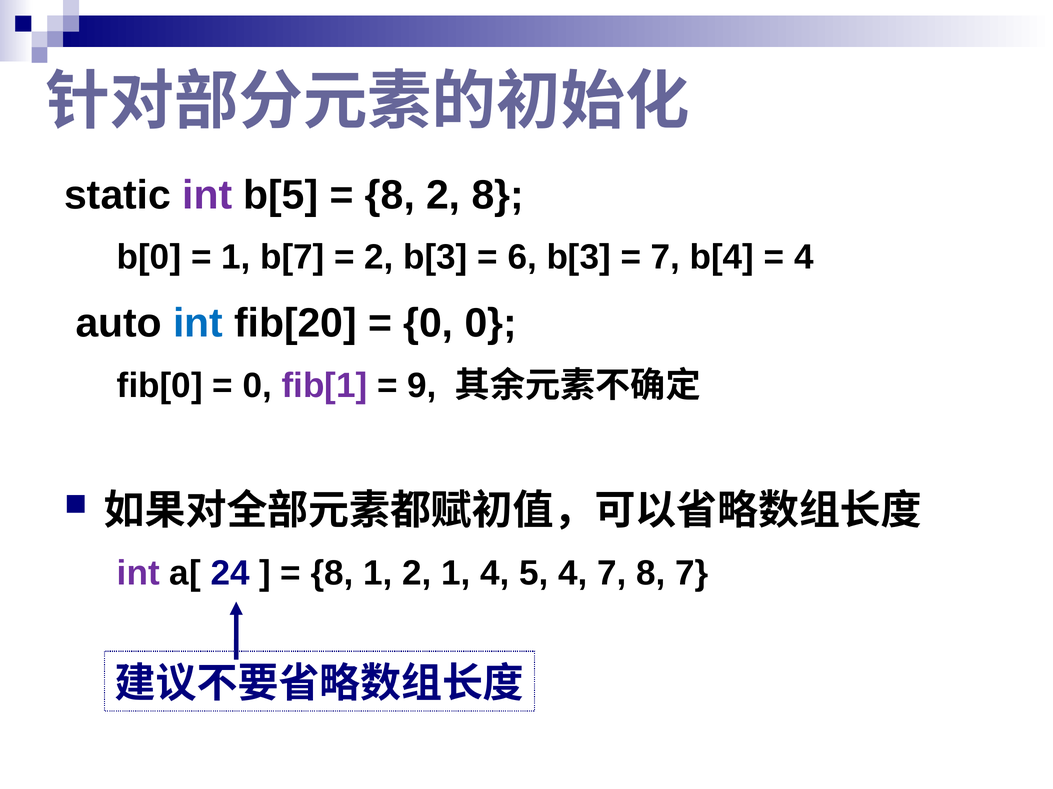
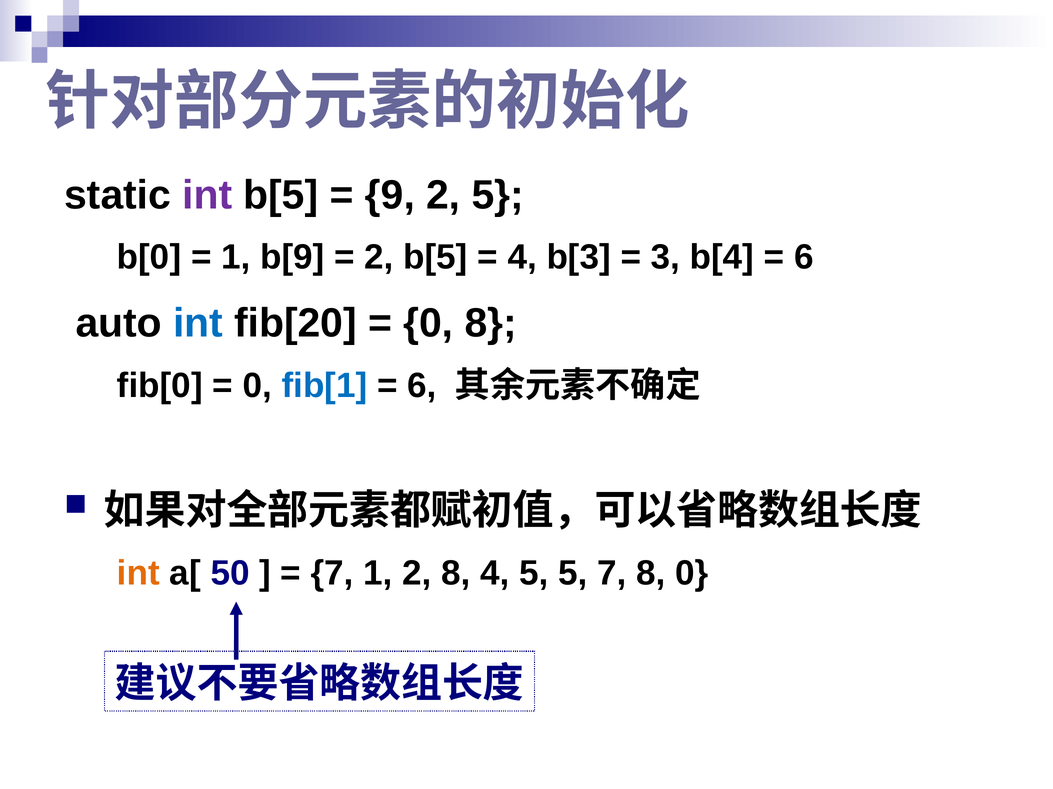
8 at (390, 195): 8 -> 9
2 8: 8 -> 5
b[7: b[7 -> b[9
2 b[3: b[3 -> b[5
6 at (522, 258): 6 -> 4
7 at (665, 258): 7 -> 3
4 at (804, 258): 4 -> 6
0 0: 0 -> 8
fib[1 colour: purple -> blue
9 at (422, 386): 9 -> 6
int at (138, 573) colour: purple -> orange
24: 24 -> 50
8 at (332, 573): 8 -> 7
2 1: 1 -> 8
5 4: 4 -> 5
8 7: 7 -> 0
